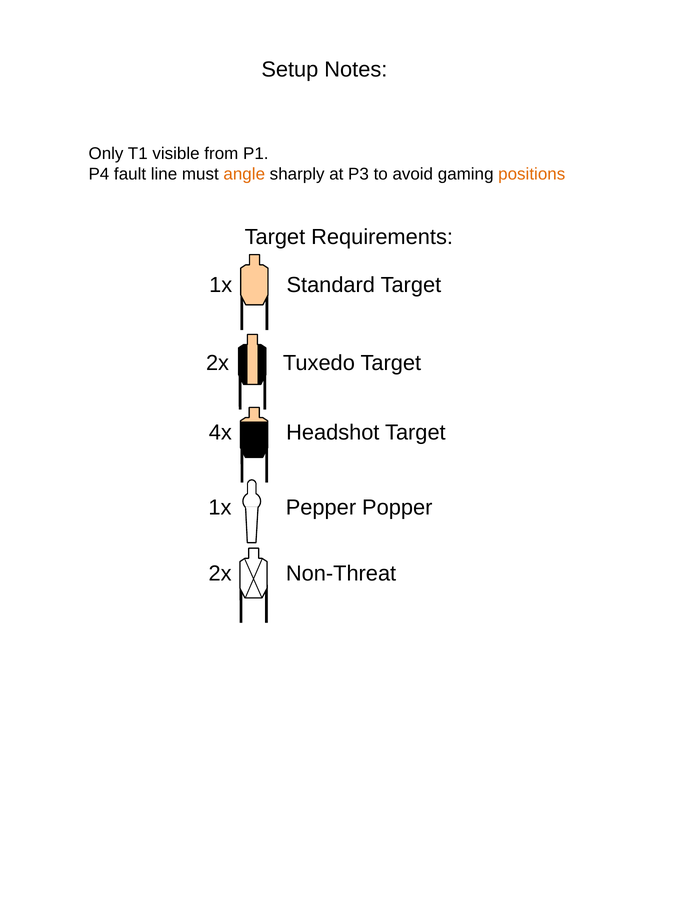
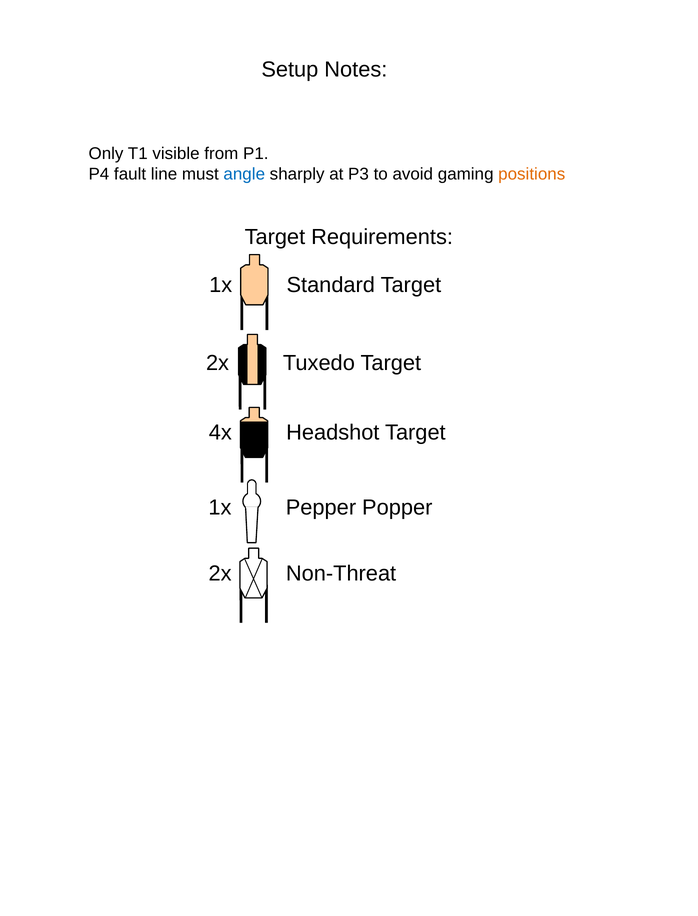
angle colour: orange -> blue
